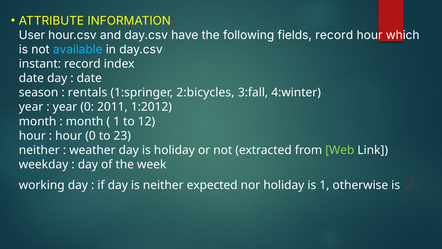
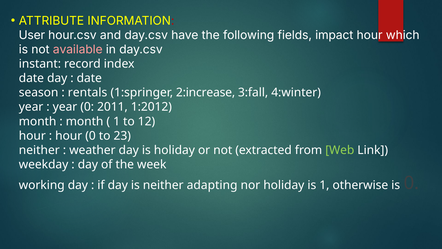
fields record: record -> impact
available colour: light blue -> pink
2:bicycles: 2:bicycles -> 2:increase
expected: expected -> adapting
